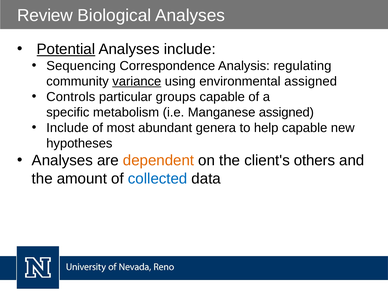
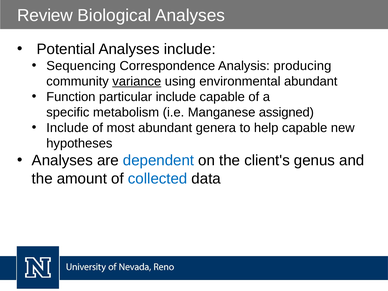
Potential underline: present -> none
regulating: regulating -> producing
environmental assigned: assigned -> abundant
Controls: Controls -> Function
particular groups: groups -> include
dependent colour: orange -> blue
others: others -> genus
